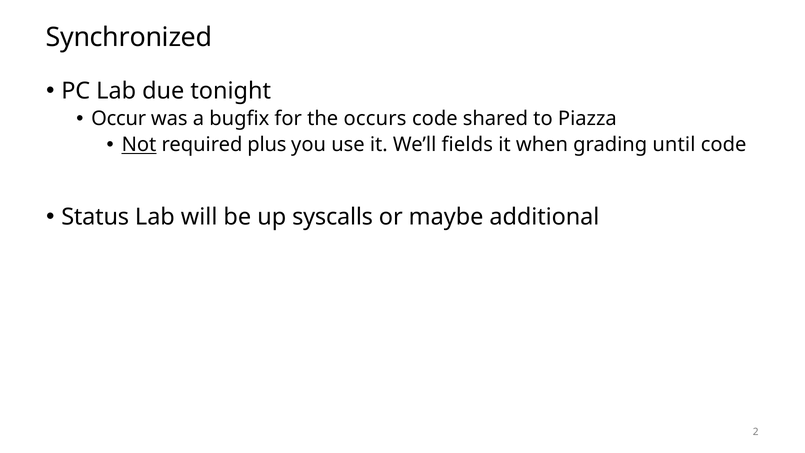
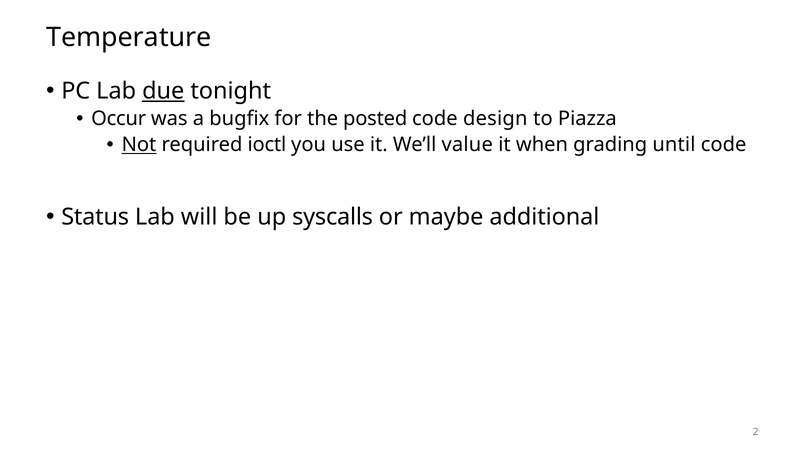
Synchronized: Synchronized -> Temperature
due underline: none -> present
occurs: occurs -> posted
shared: shared -> design
plus: plus -> ioctl
fields: fields -> value
